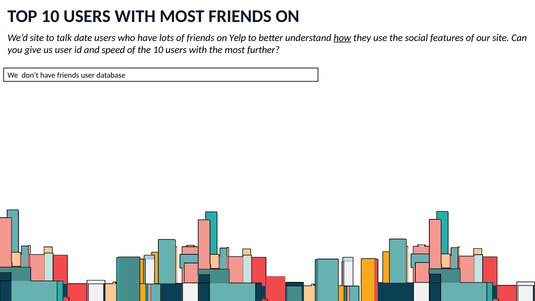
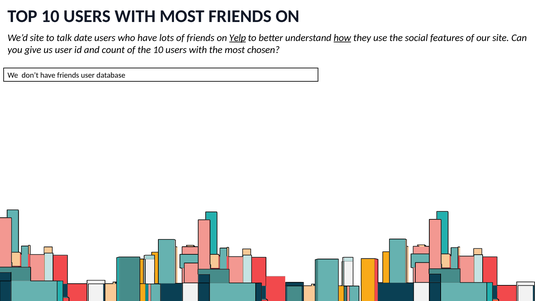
Yelp underline: none -> present
speed: speed -> count
further: further -> chosen
